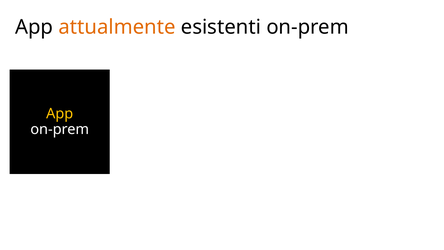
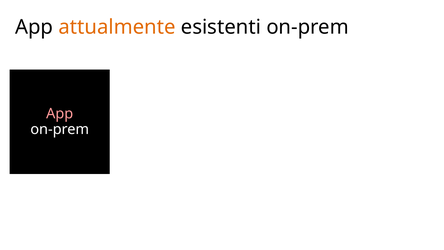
App at (60, 114) colour: yellow -> pink
